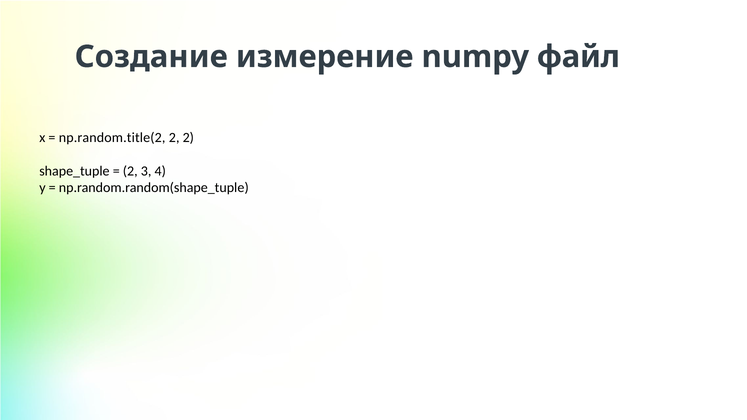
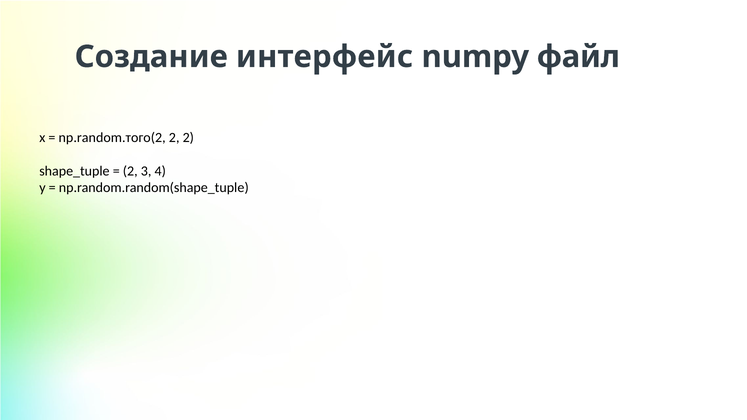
измерение: измерение -> интерфейс
np.random.title(2: np.random.title(2 -> np.random.того(2
